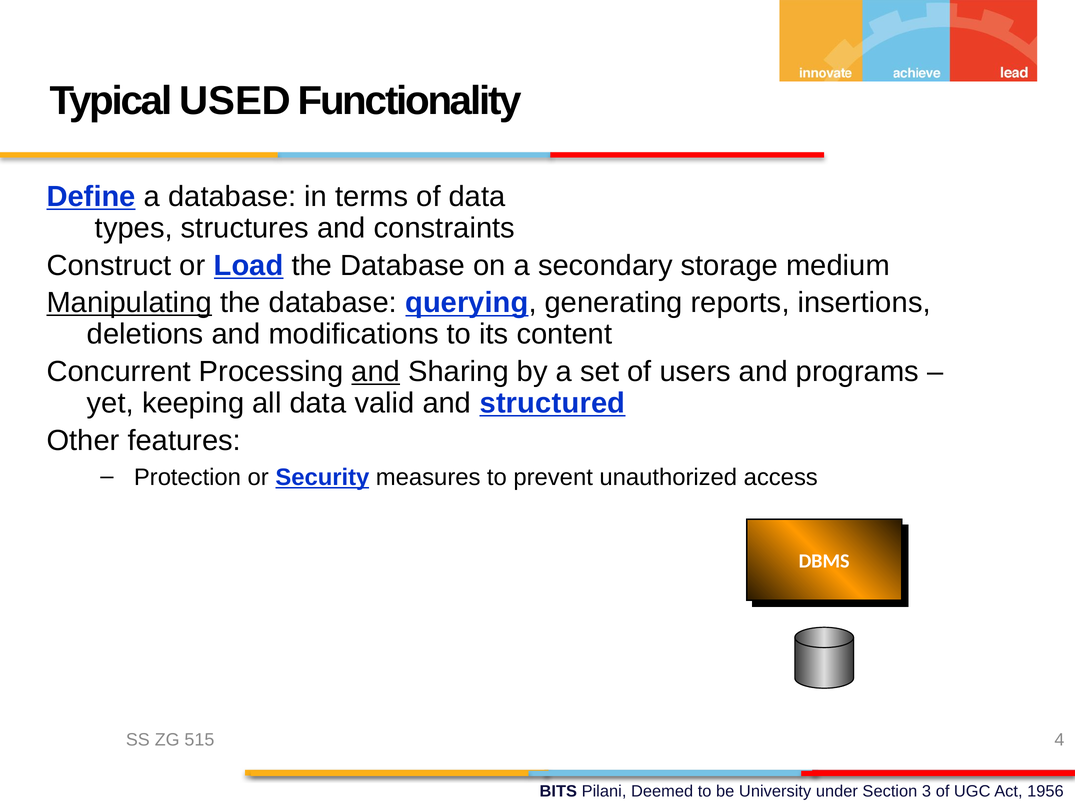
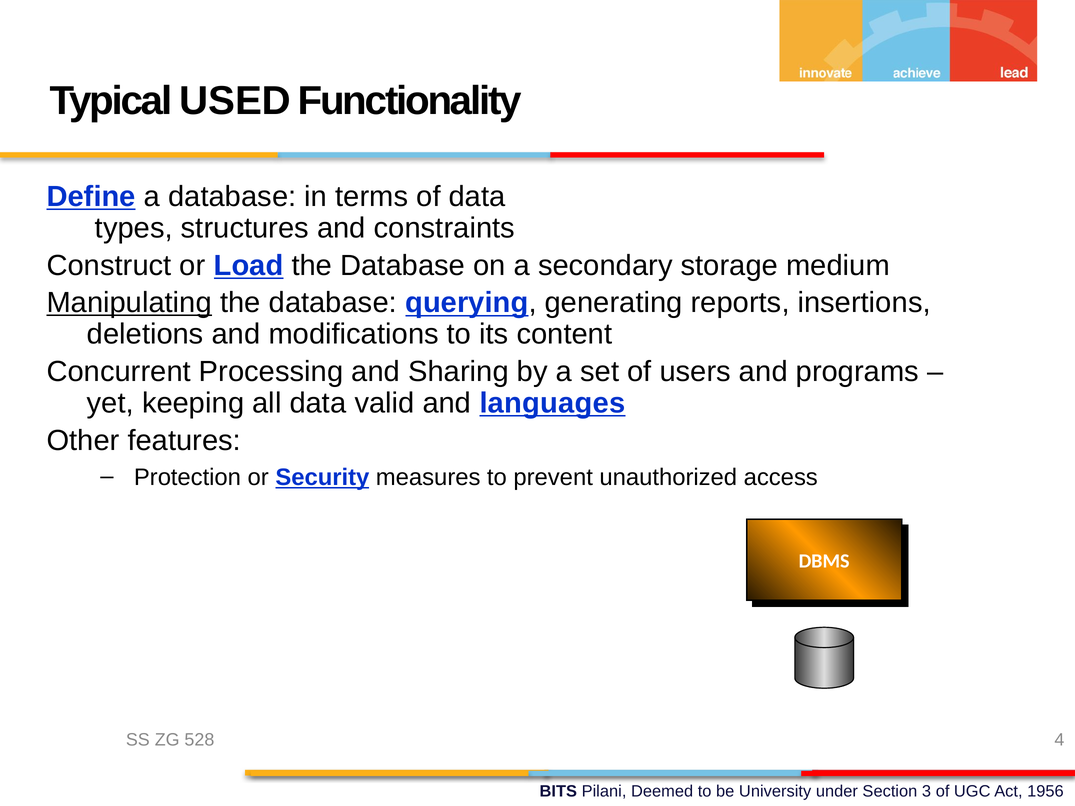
and at (376, 372) underline: present -> none
structured: structured -> languages
515: 515 -> 528
